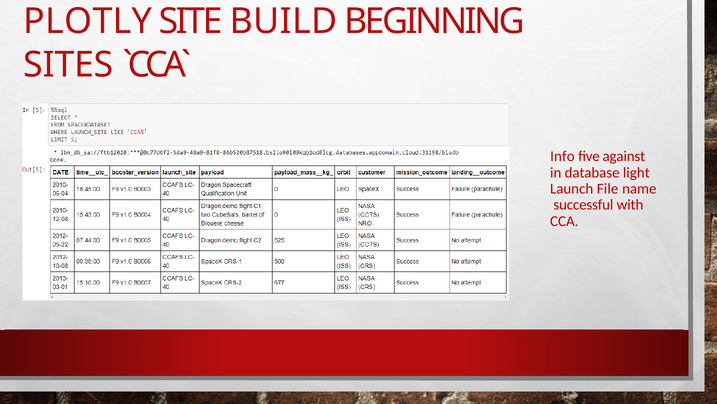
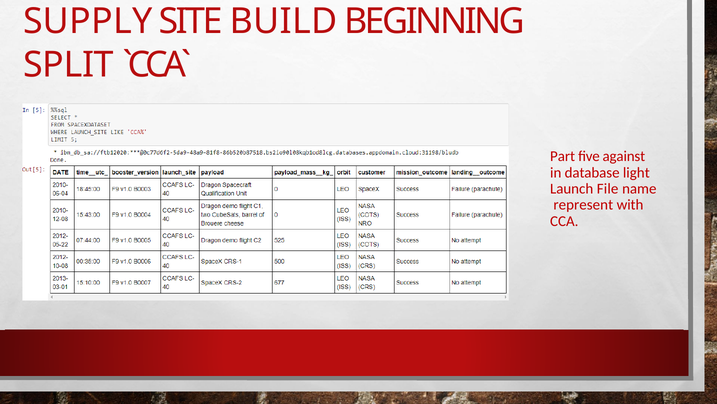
PLOTLY: PLOTLY -> SUPPLY
SITES: SITES -> SPLIT
Info: Info -> Part
successful: successful -> represent
